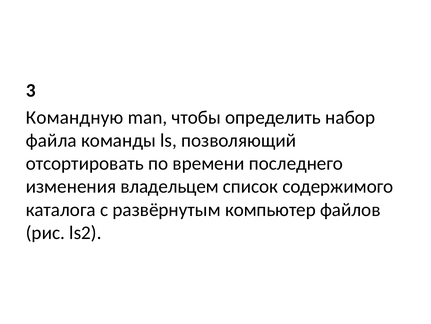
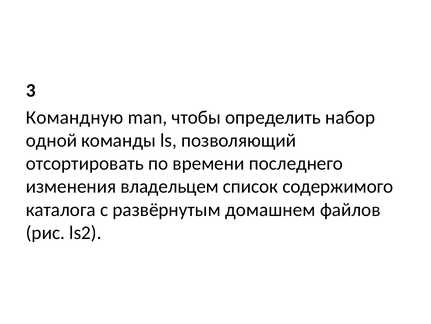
файла: файла -> одной
компьютер: компьютер -> домашнем
